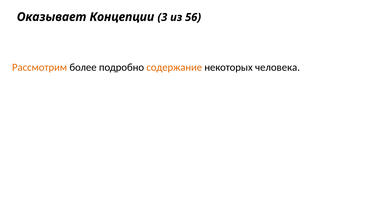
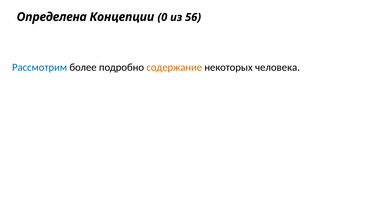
Оказывает: Оказывает -> Определена
3: 3 -> 0
Рассмотрим colour: orange -> blue
